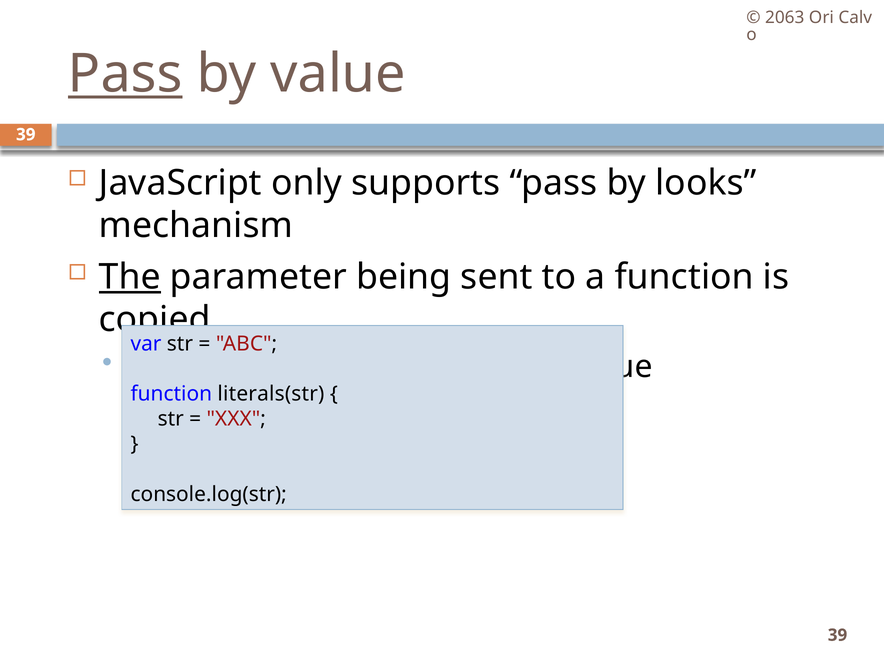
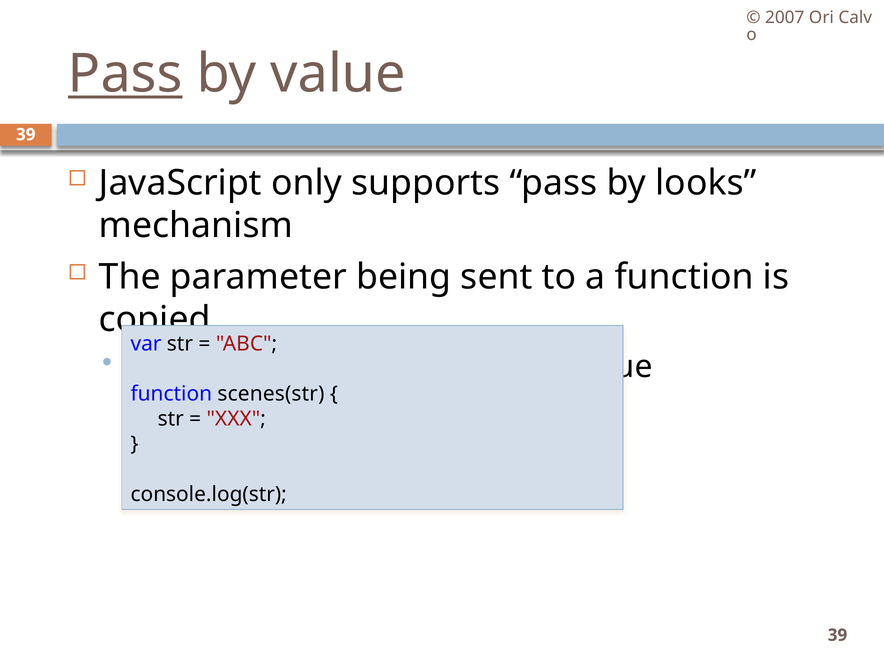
2063: 2063 -> 2007
The underline: present -> none
literals(str: literals(str -> scenes(str
